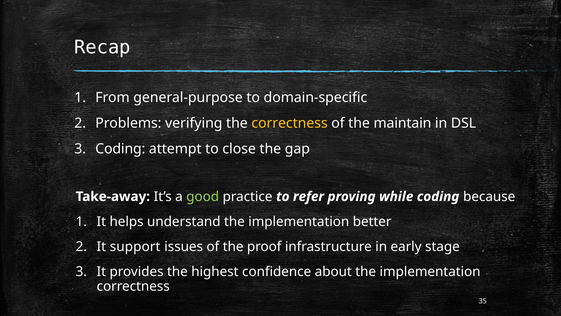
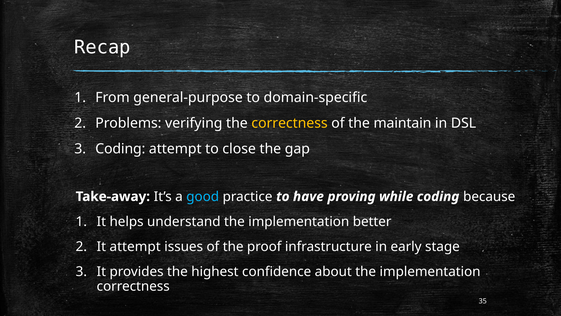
good colour: light green -> light blue
refer: refer -> have
It support: support -> attempt
